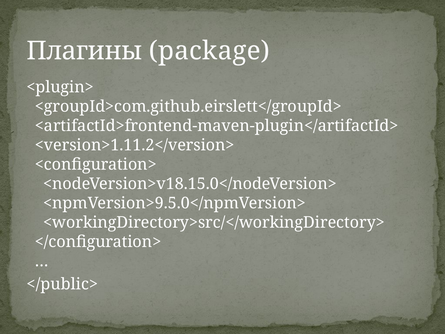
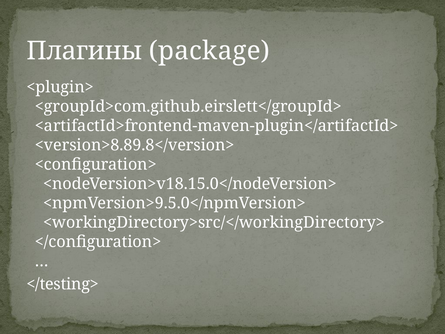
<version>1.11.2</version>: <version>1.11.2</version> -> <version>8.89.8</version>
</public>: </public> -> </testing>
